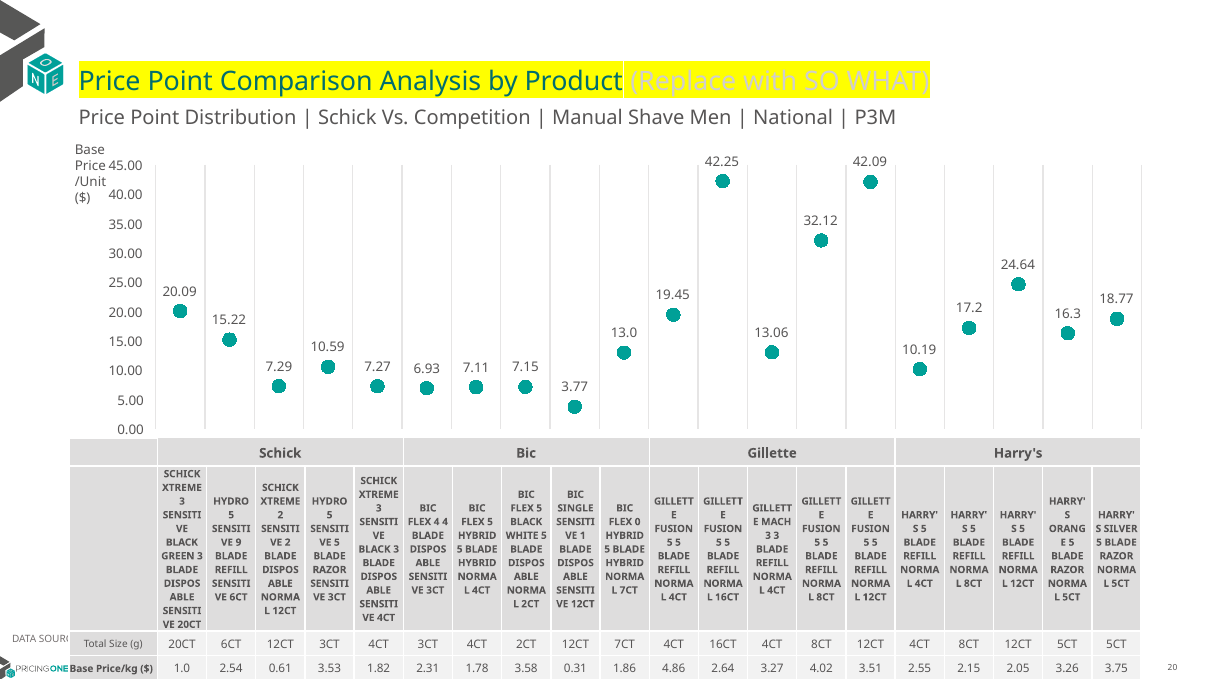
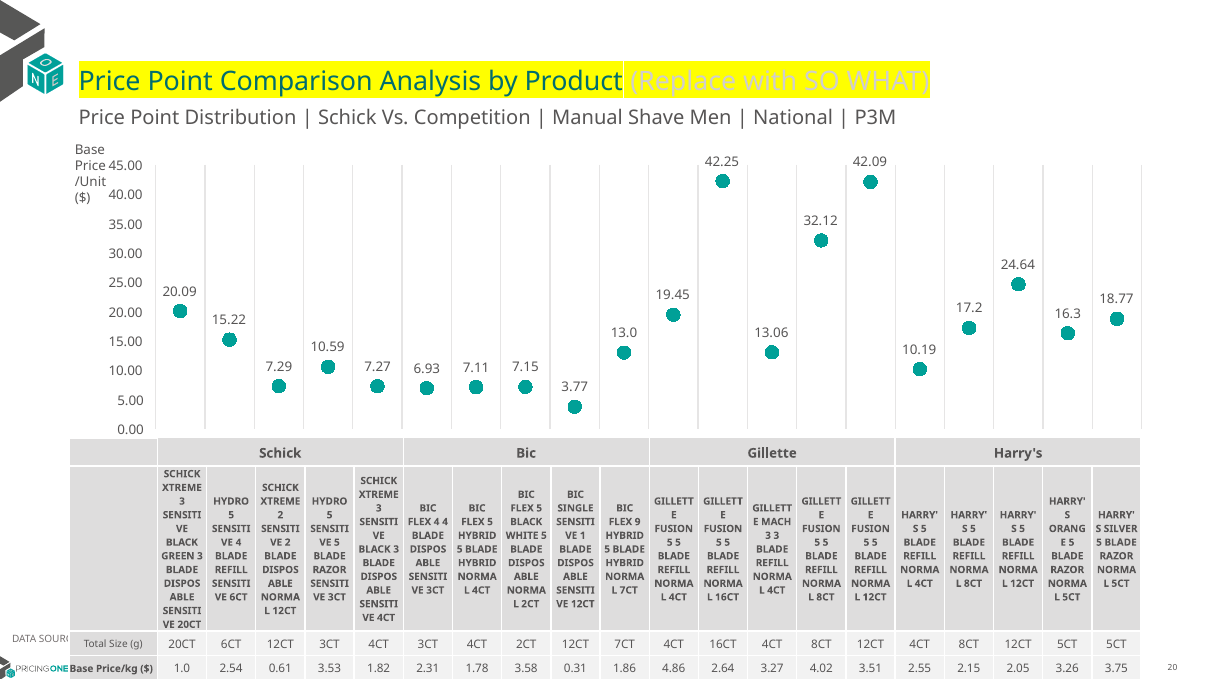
0: 0 -> 9
9 at (238, 542): 9 -> 4
